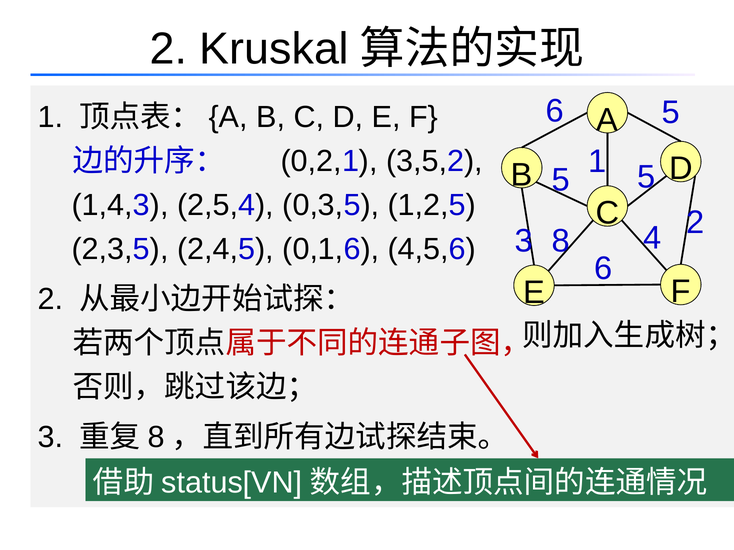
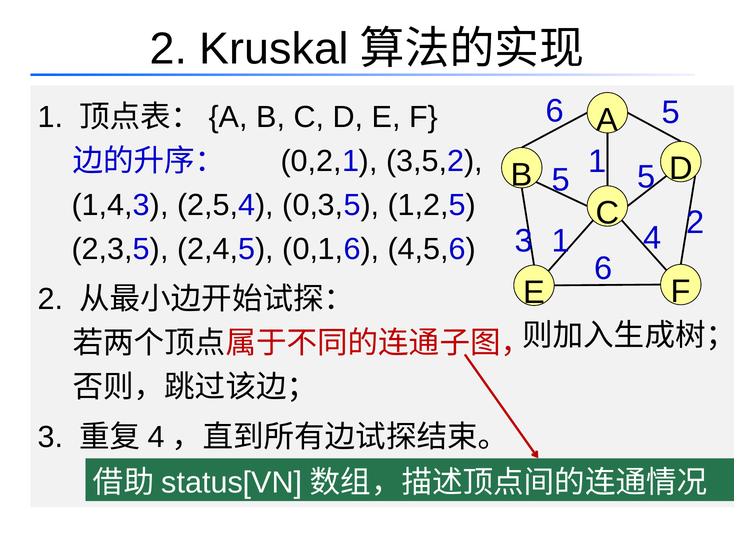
3 8: 8 -> 1
8 at (156, 438): 8 -> 4
